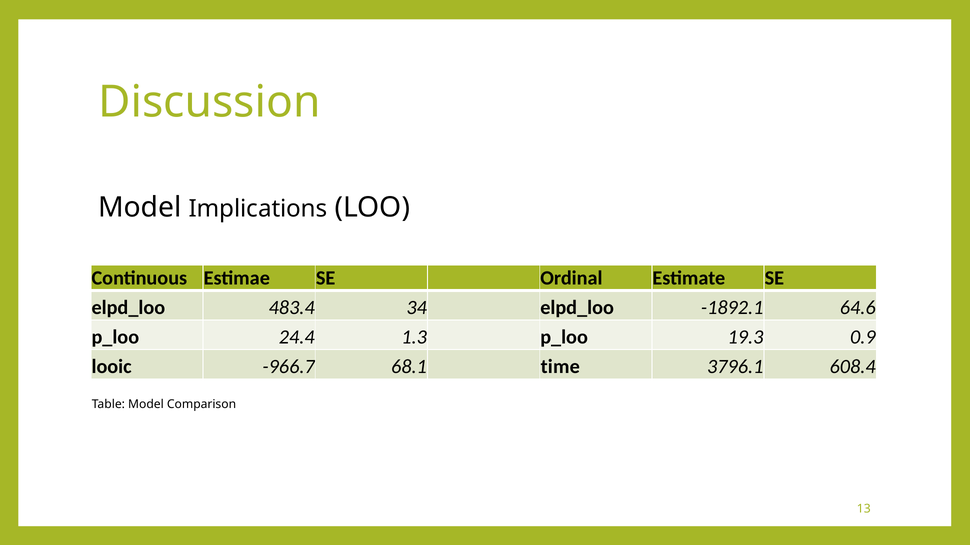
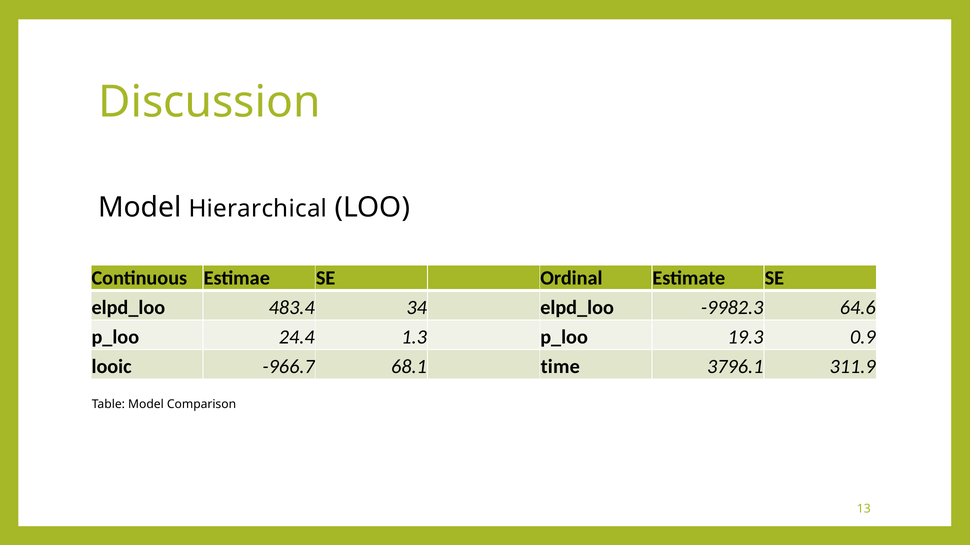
Implications: Implications -> Hierarchical
-1892.1: -1892.1 -> -9982.3
608.4: 608.4 -> 311.9
